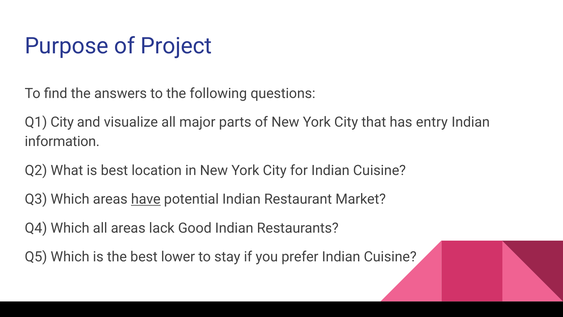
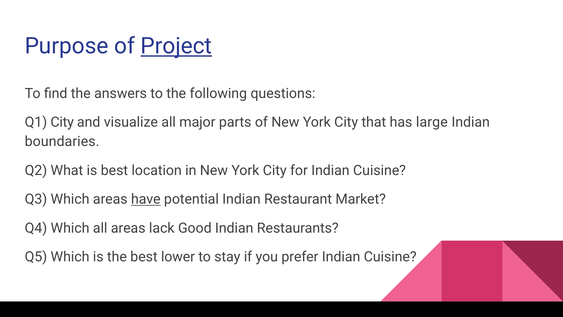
Project underline: none -> present
entry: entry -> large
information: information -> boundaries
